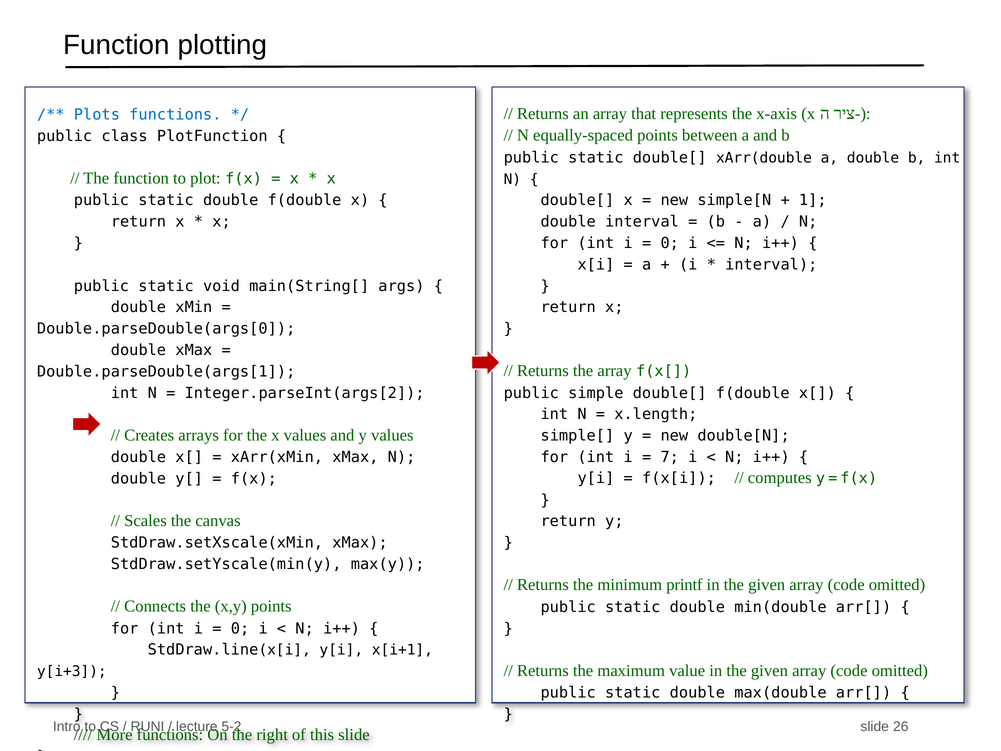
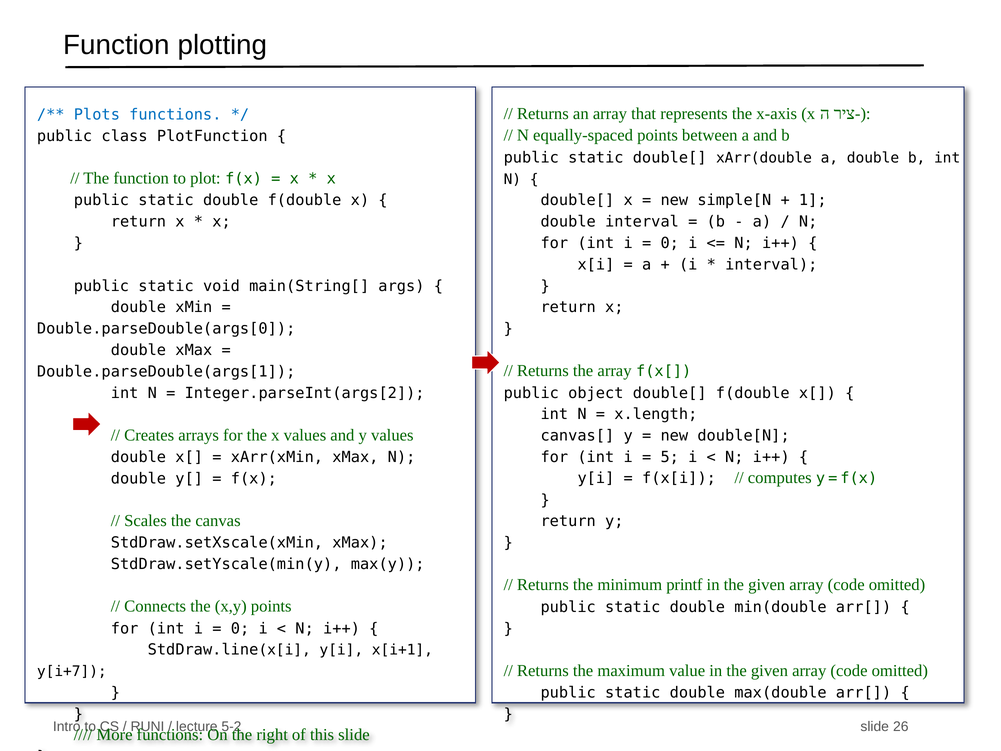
simple: simple -> object
simple[: simple[ -> canvas[
7: 7 -> 5
y[i+3: y[i+3 -> y[i+7
